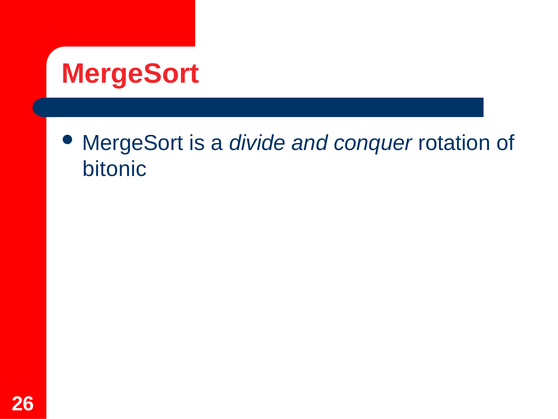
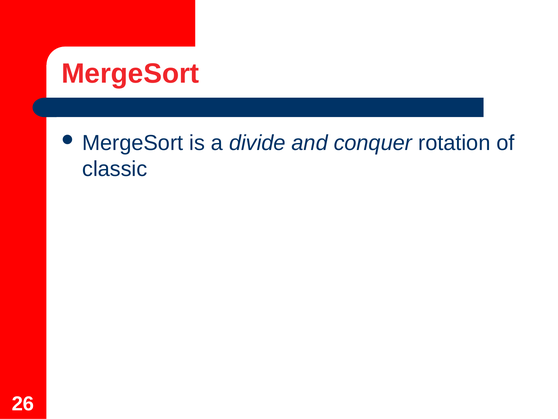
bitonic: bitonic -> classic
